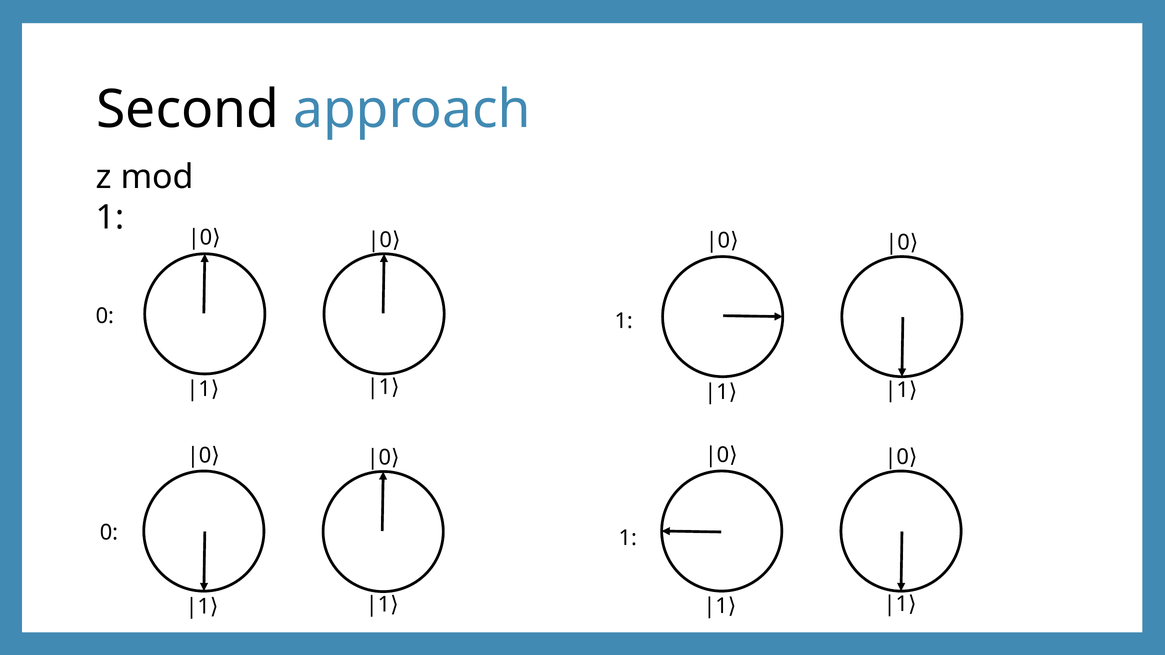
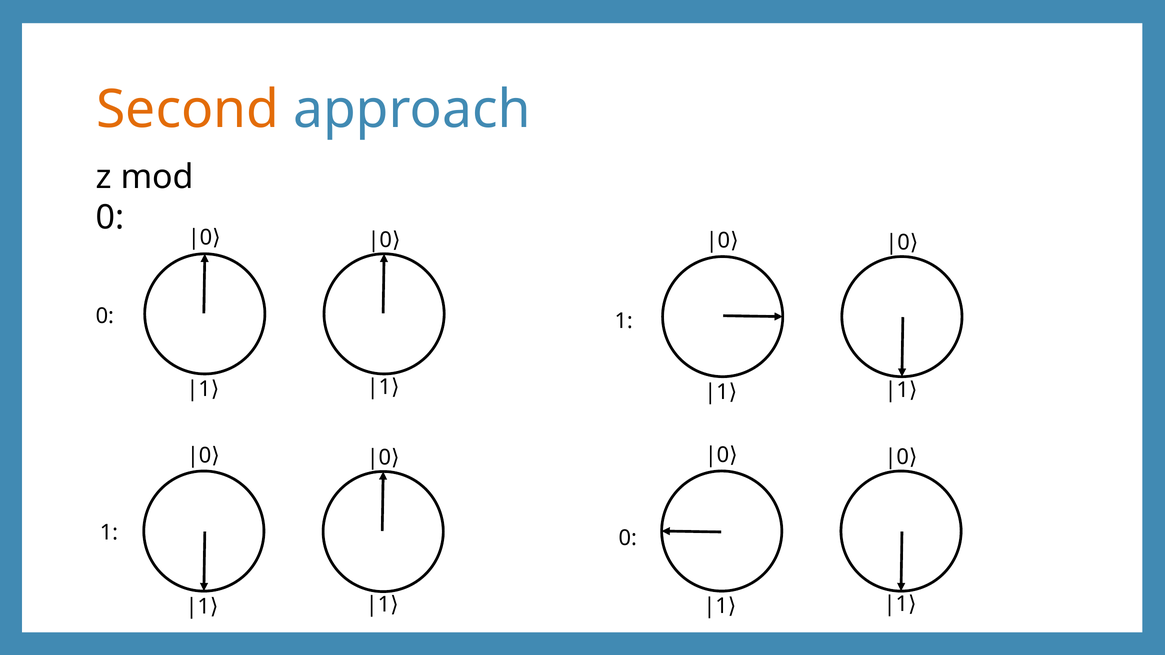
Second colour: black -> orange
1 at (110, 218): 1 -> 0
0 at (109, 533): 0 -> 1
1 at (628, 538): 1 -> 0
